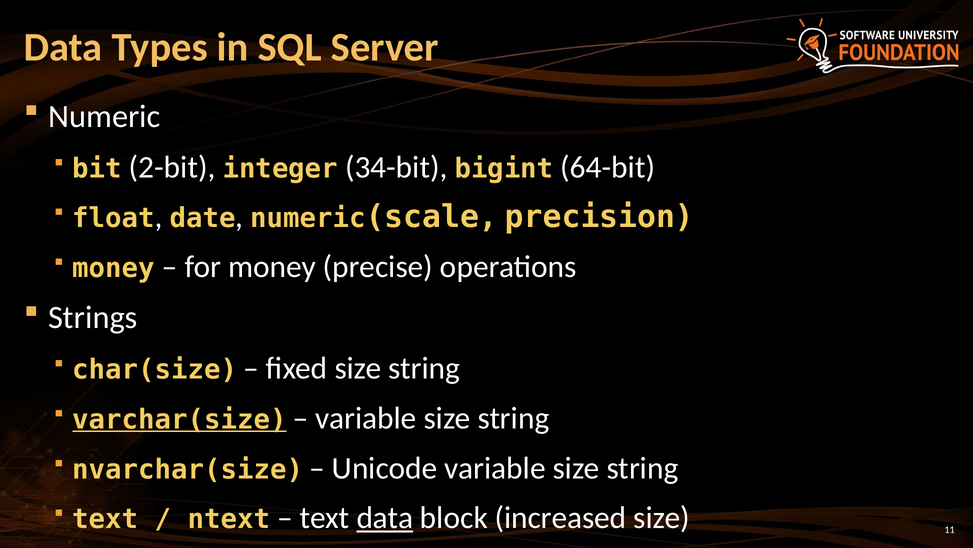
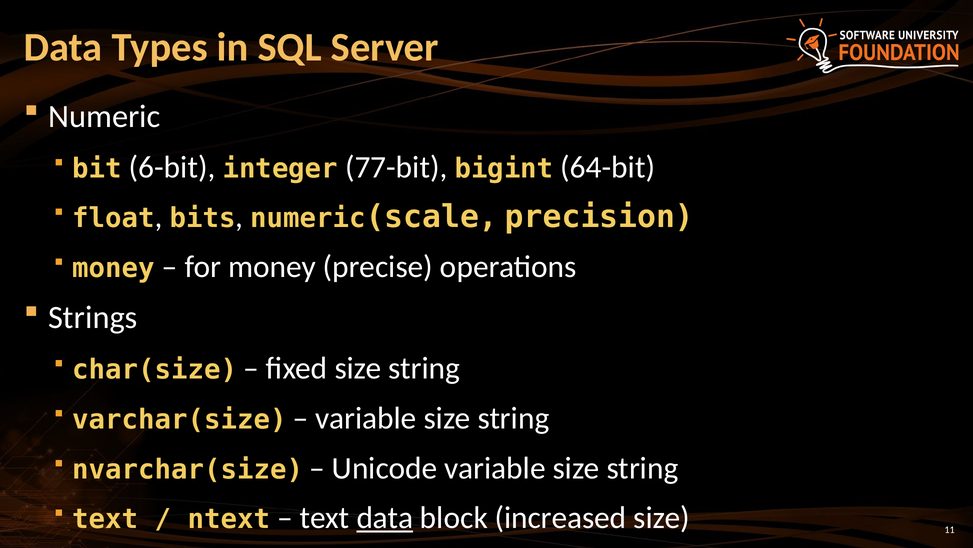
2-bit: 2-bit -> 6-bit
34-bit: 34-bit -> 77-bit
date: date -> bits
varchar(size underline: present -> none
